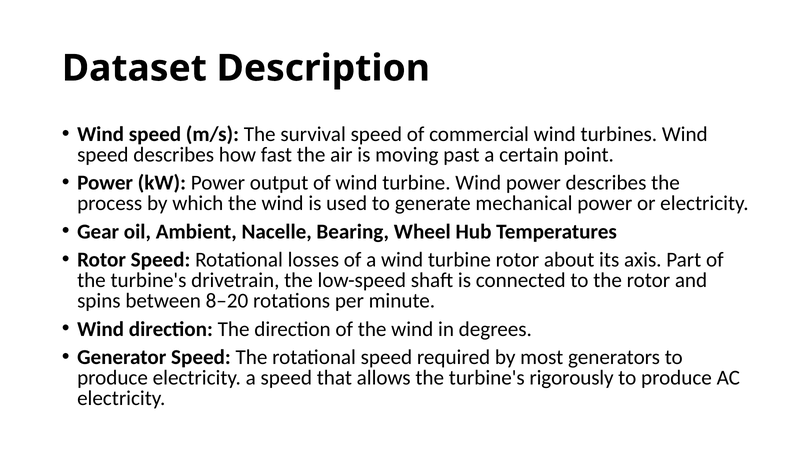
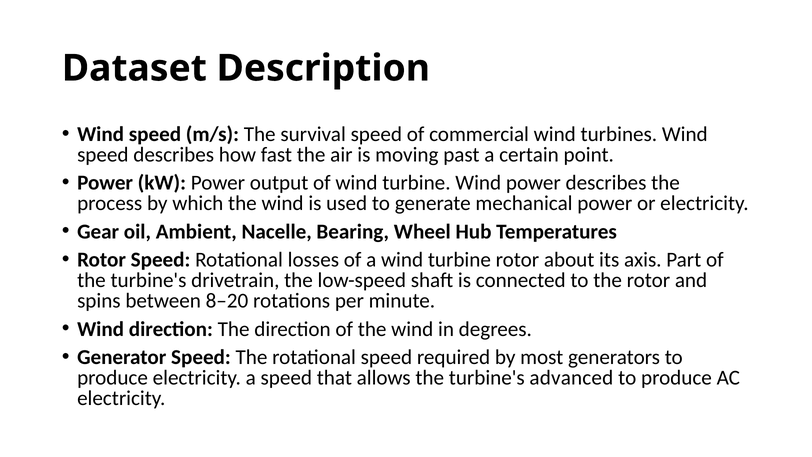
rigorously: rigorously -> advanced
